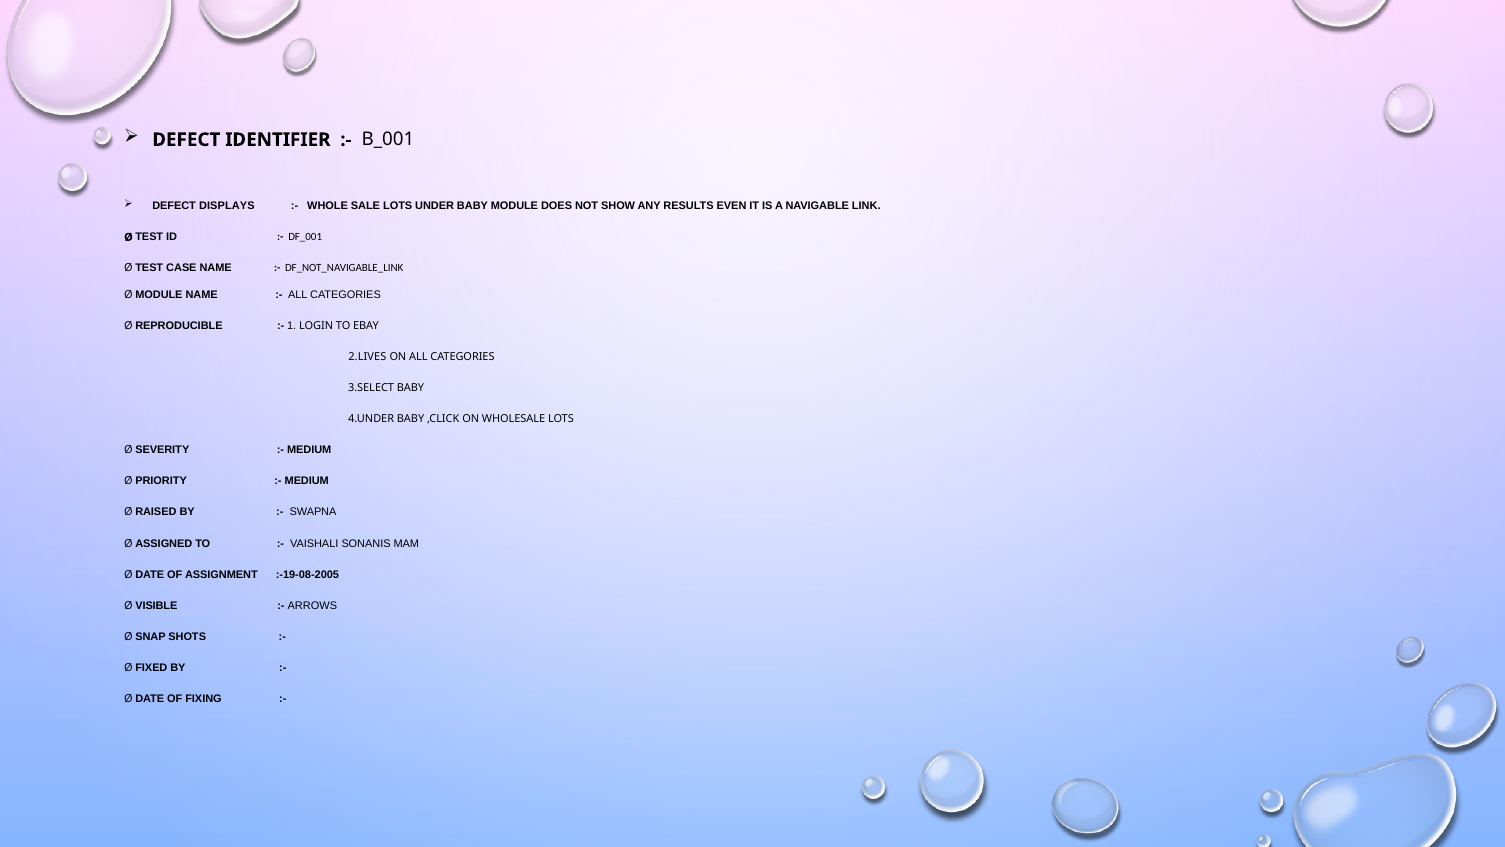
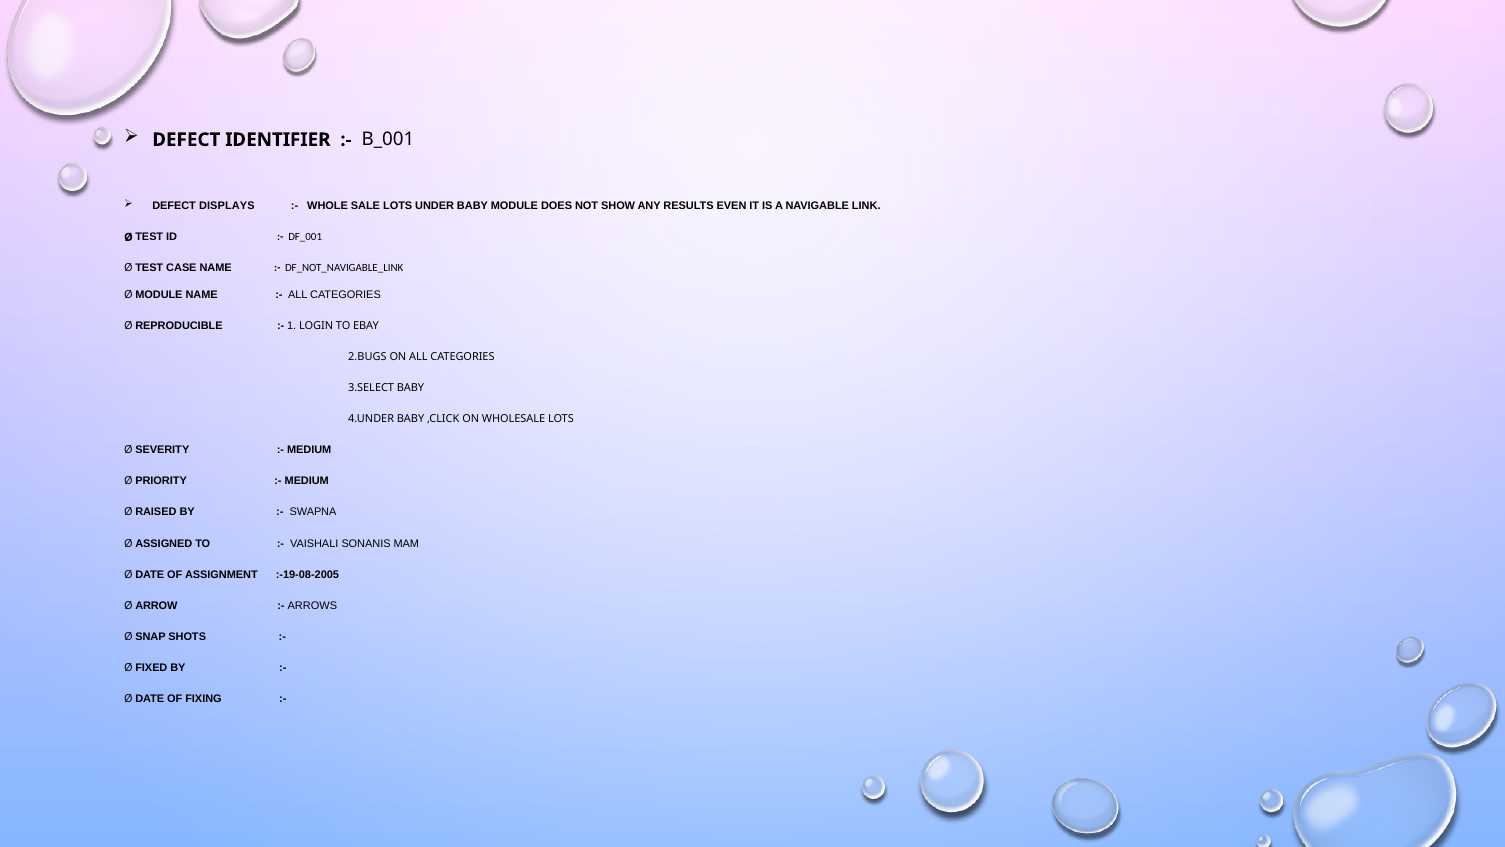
2.LIVES: 2.LIVES -> 2.BUGS
VISIBLE: VISIBLE -> ARROW
